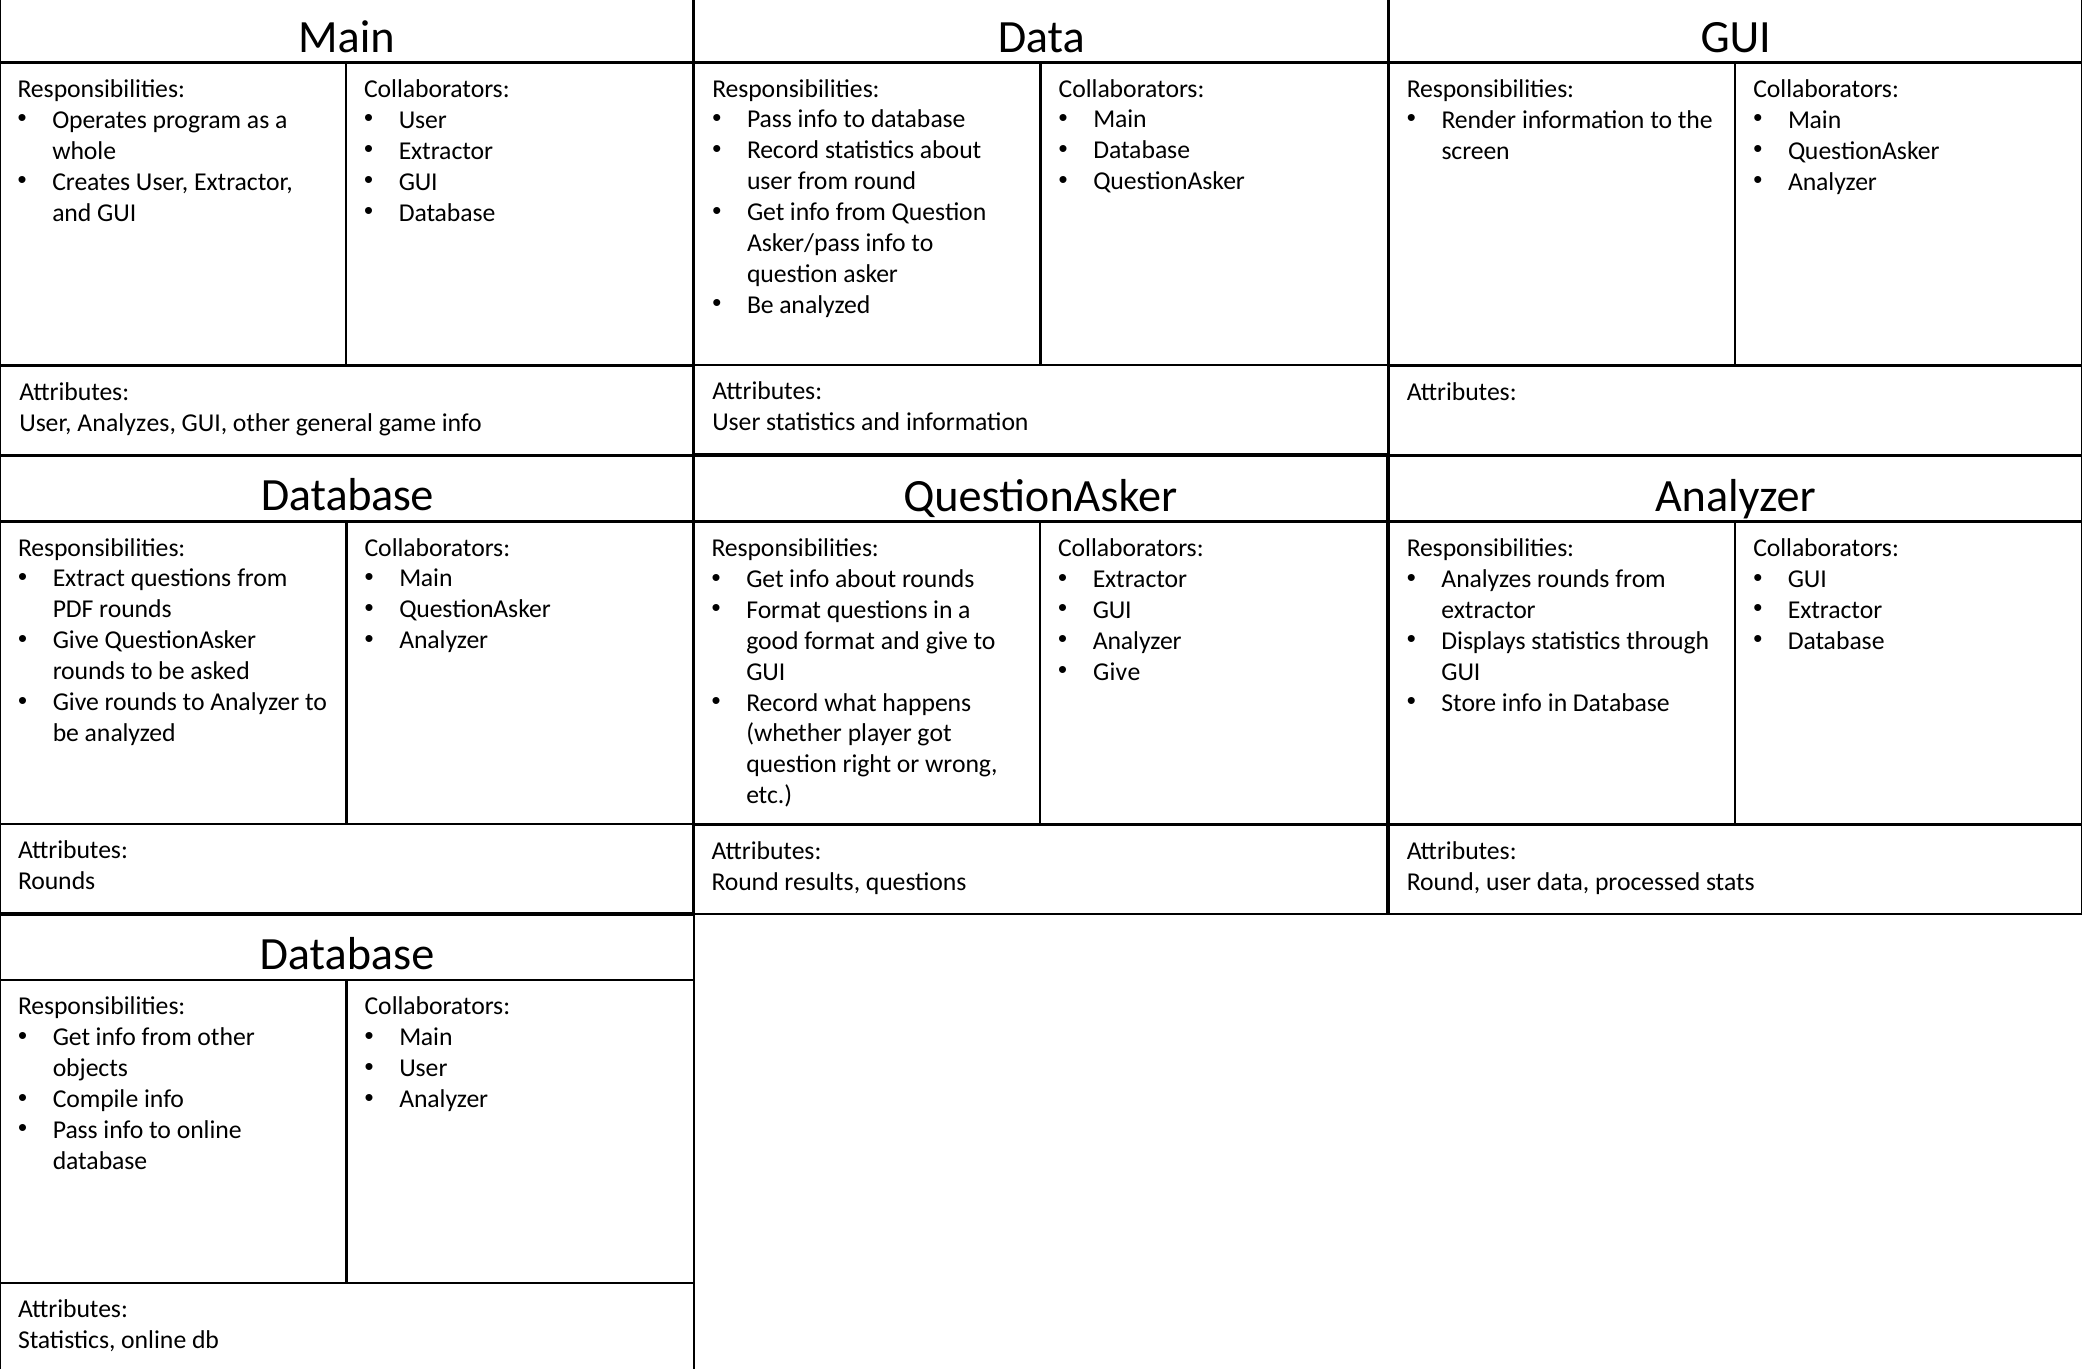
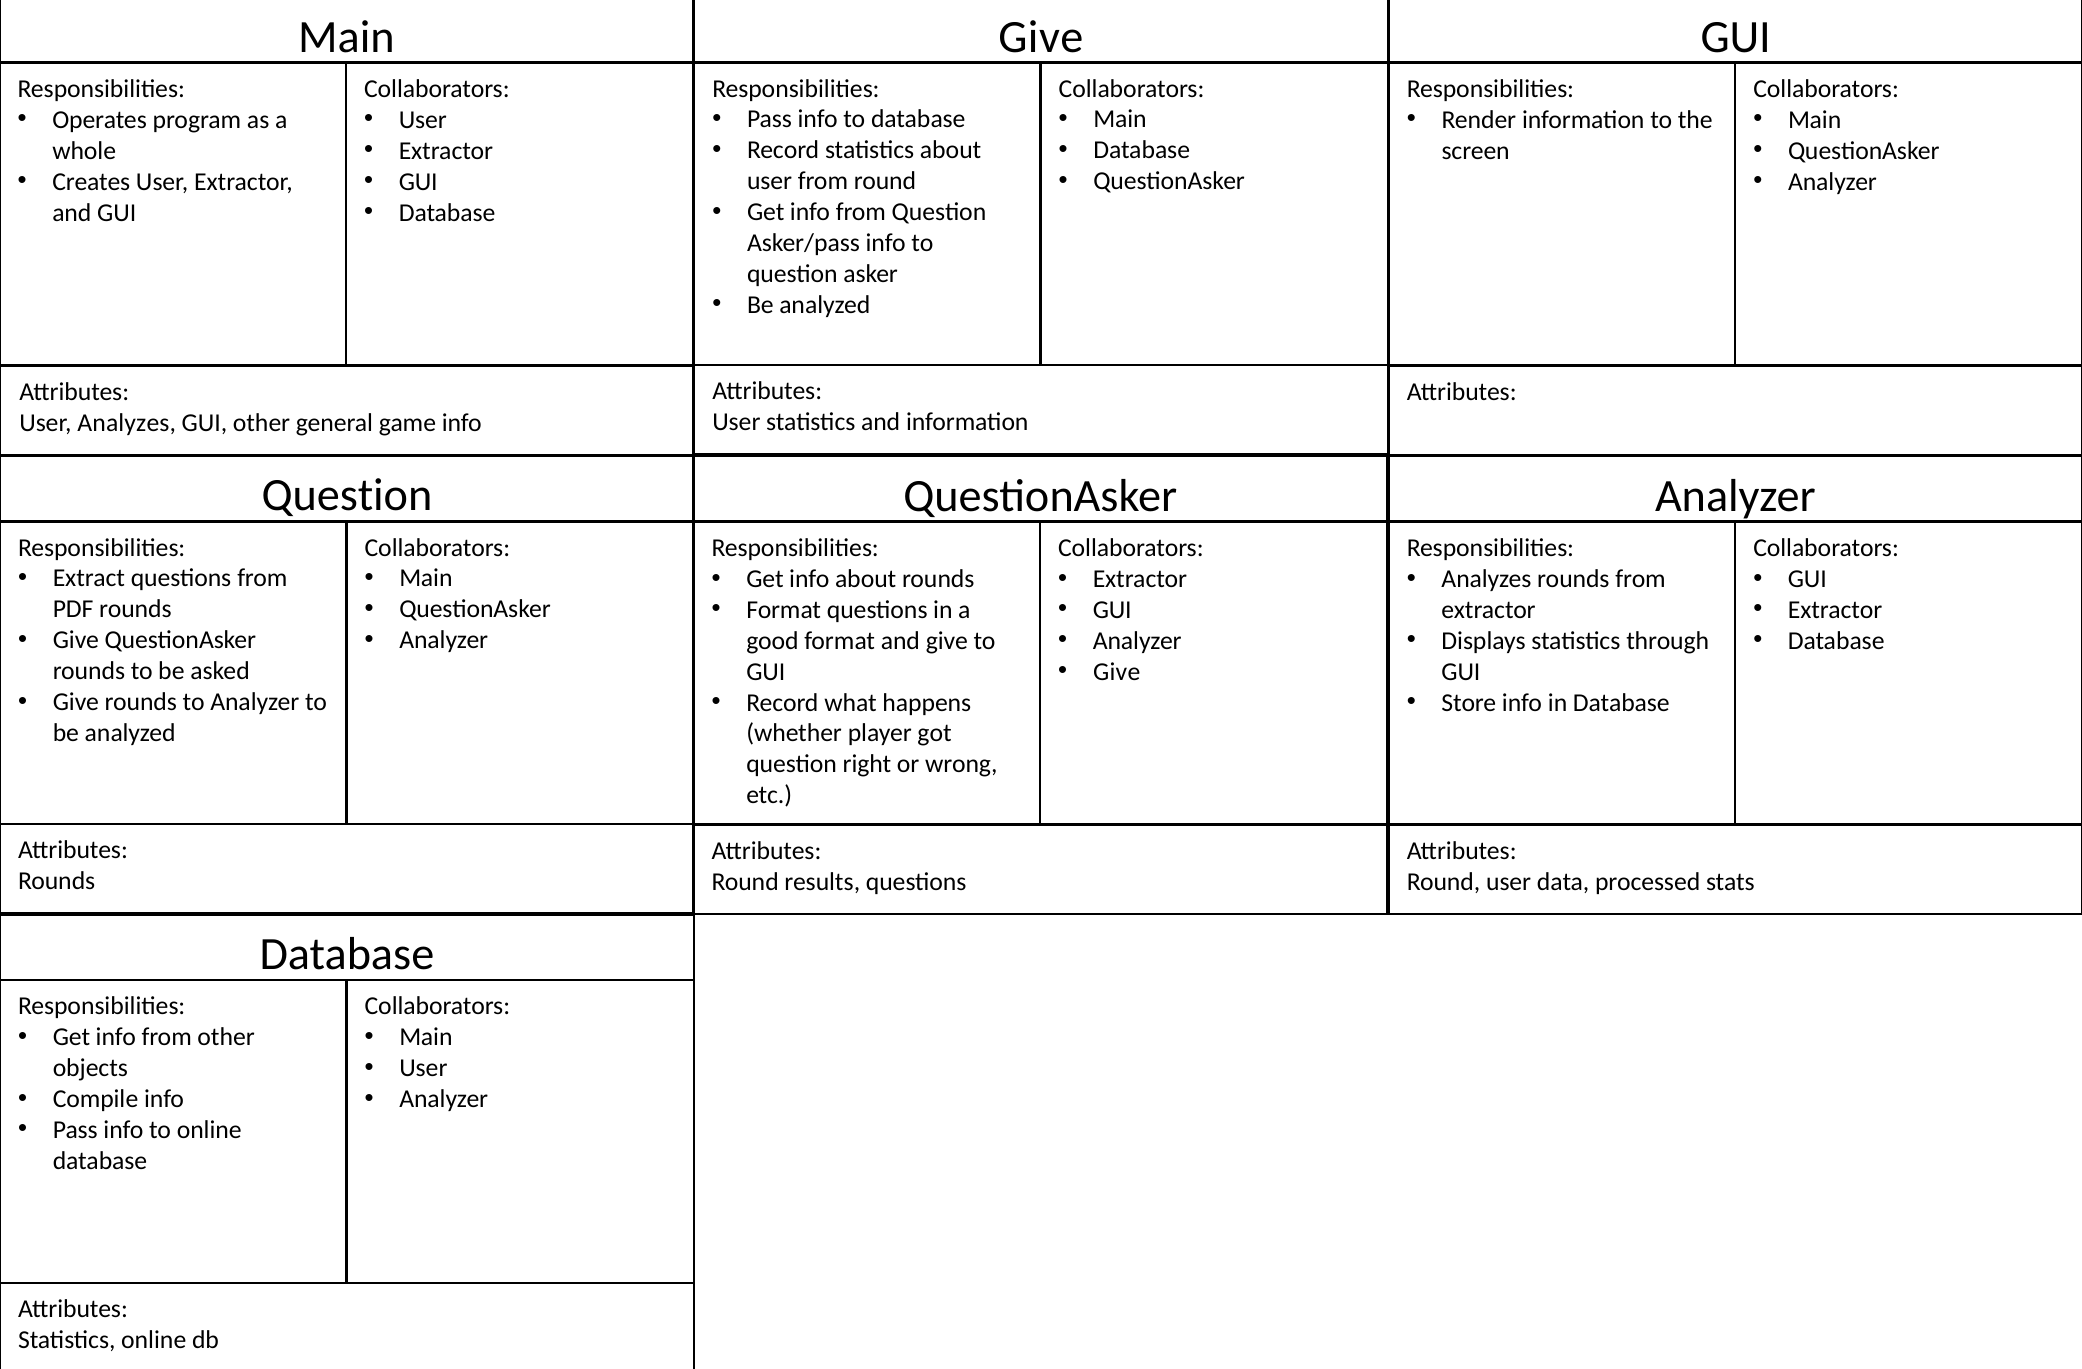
Data at (1041, 37): Data -> Give
Database at (347, 496): Database -> Question
